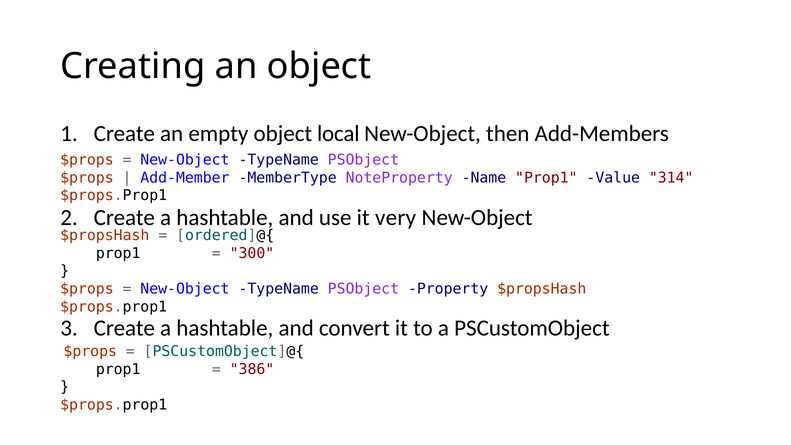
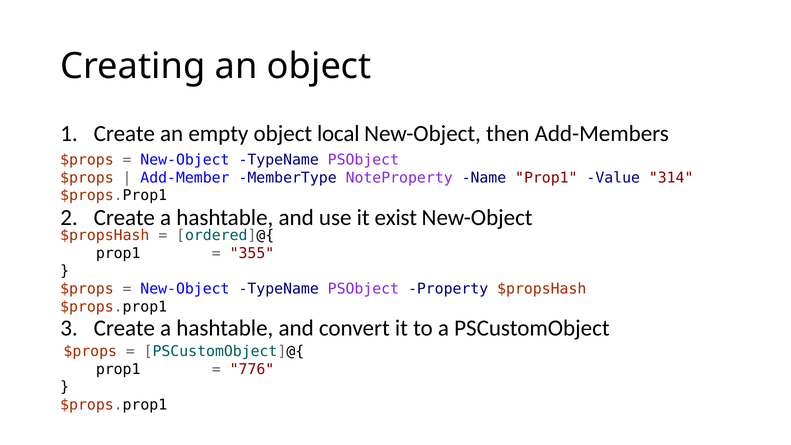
very: very -> exist
300: 300 -> 355
386: 386 -> 776
